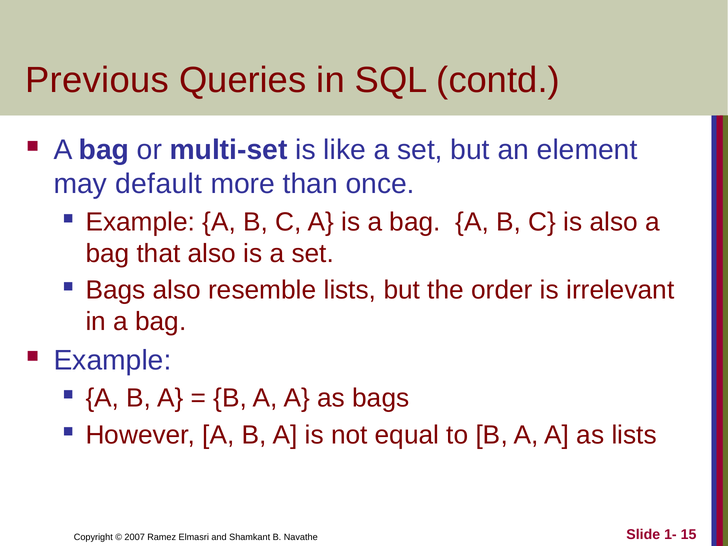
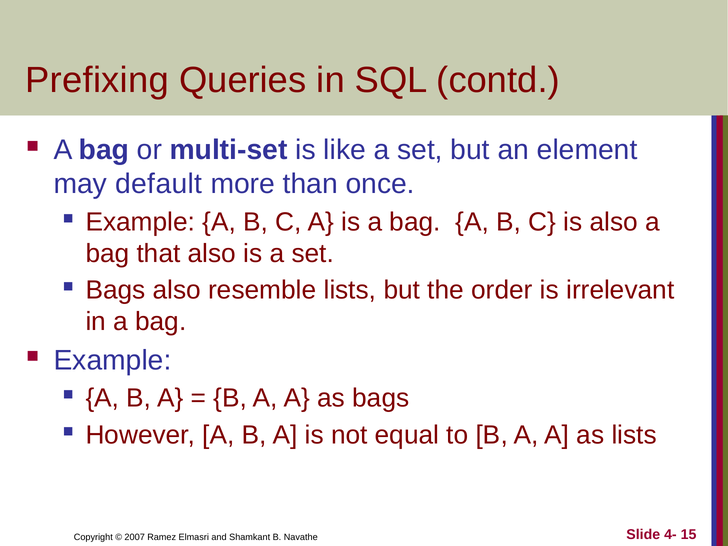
Previous: Previous -> Prefixing
1-: 1- -> 4-
